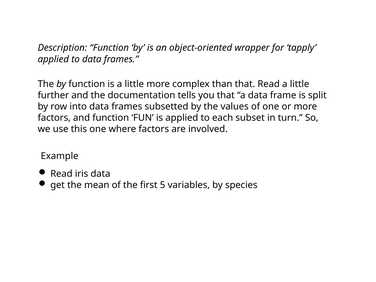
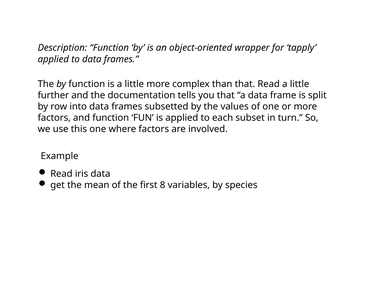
5: 5 -> 8
